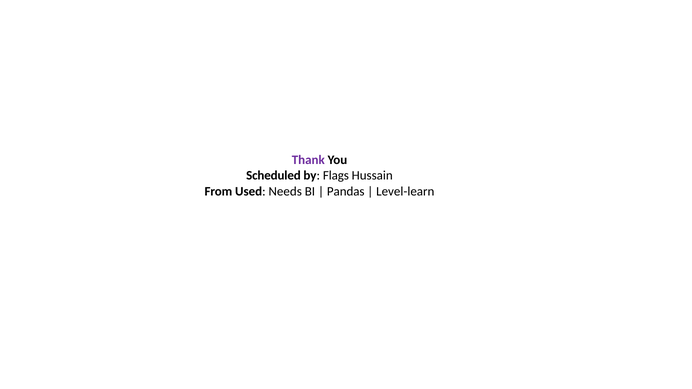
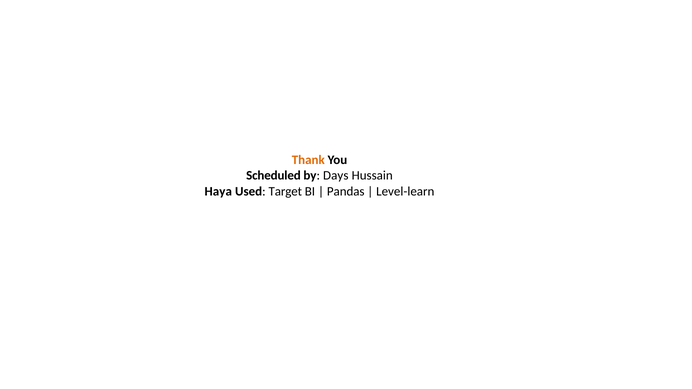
Thank colour: purple -> orange
Flags: Flags -> Days
From: From -> Haya
Needs: Needs -> Target
